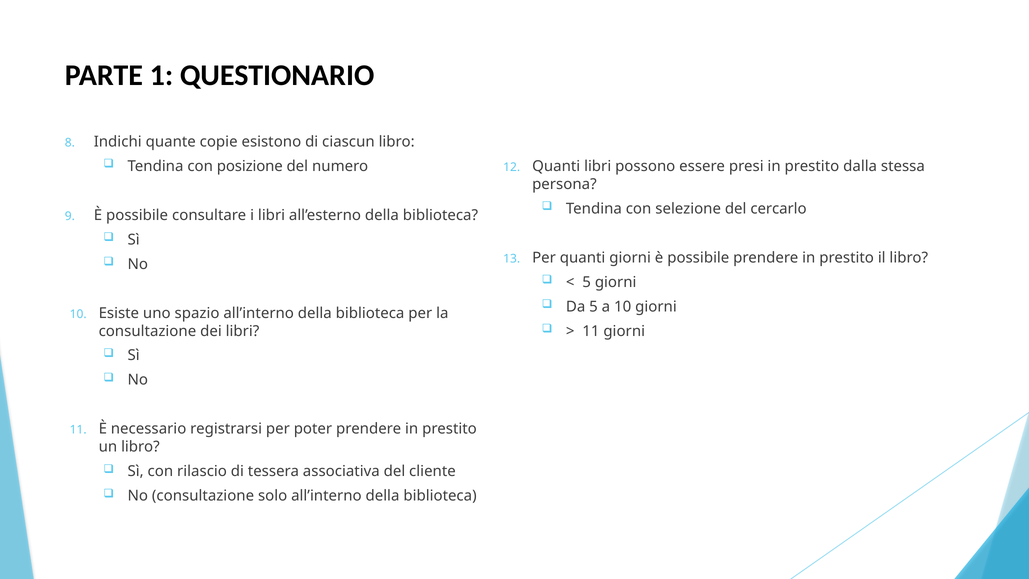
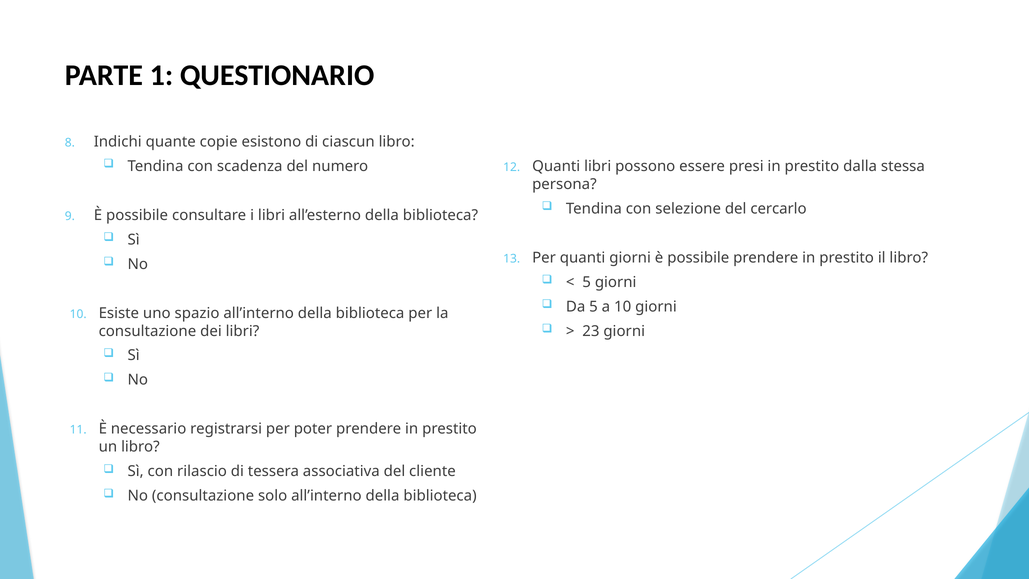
posizione: posizione -> scadenza
11 at (591, 331): 11 -> 23
